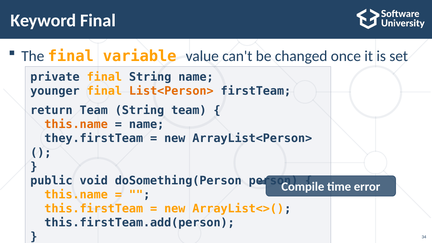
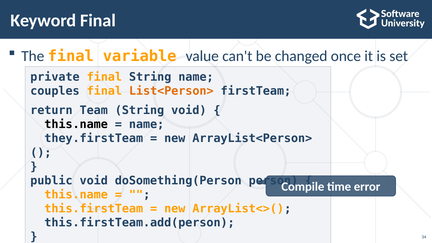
younger: younger -> couples
String team: team -> void
this.name at (76, 124) colour: orange -> black
